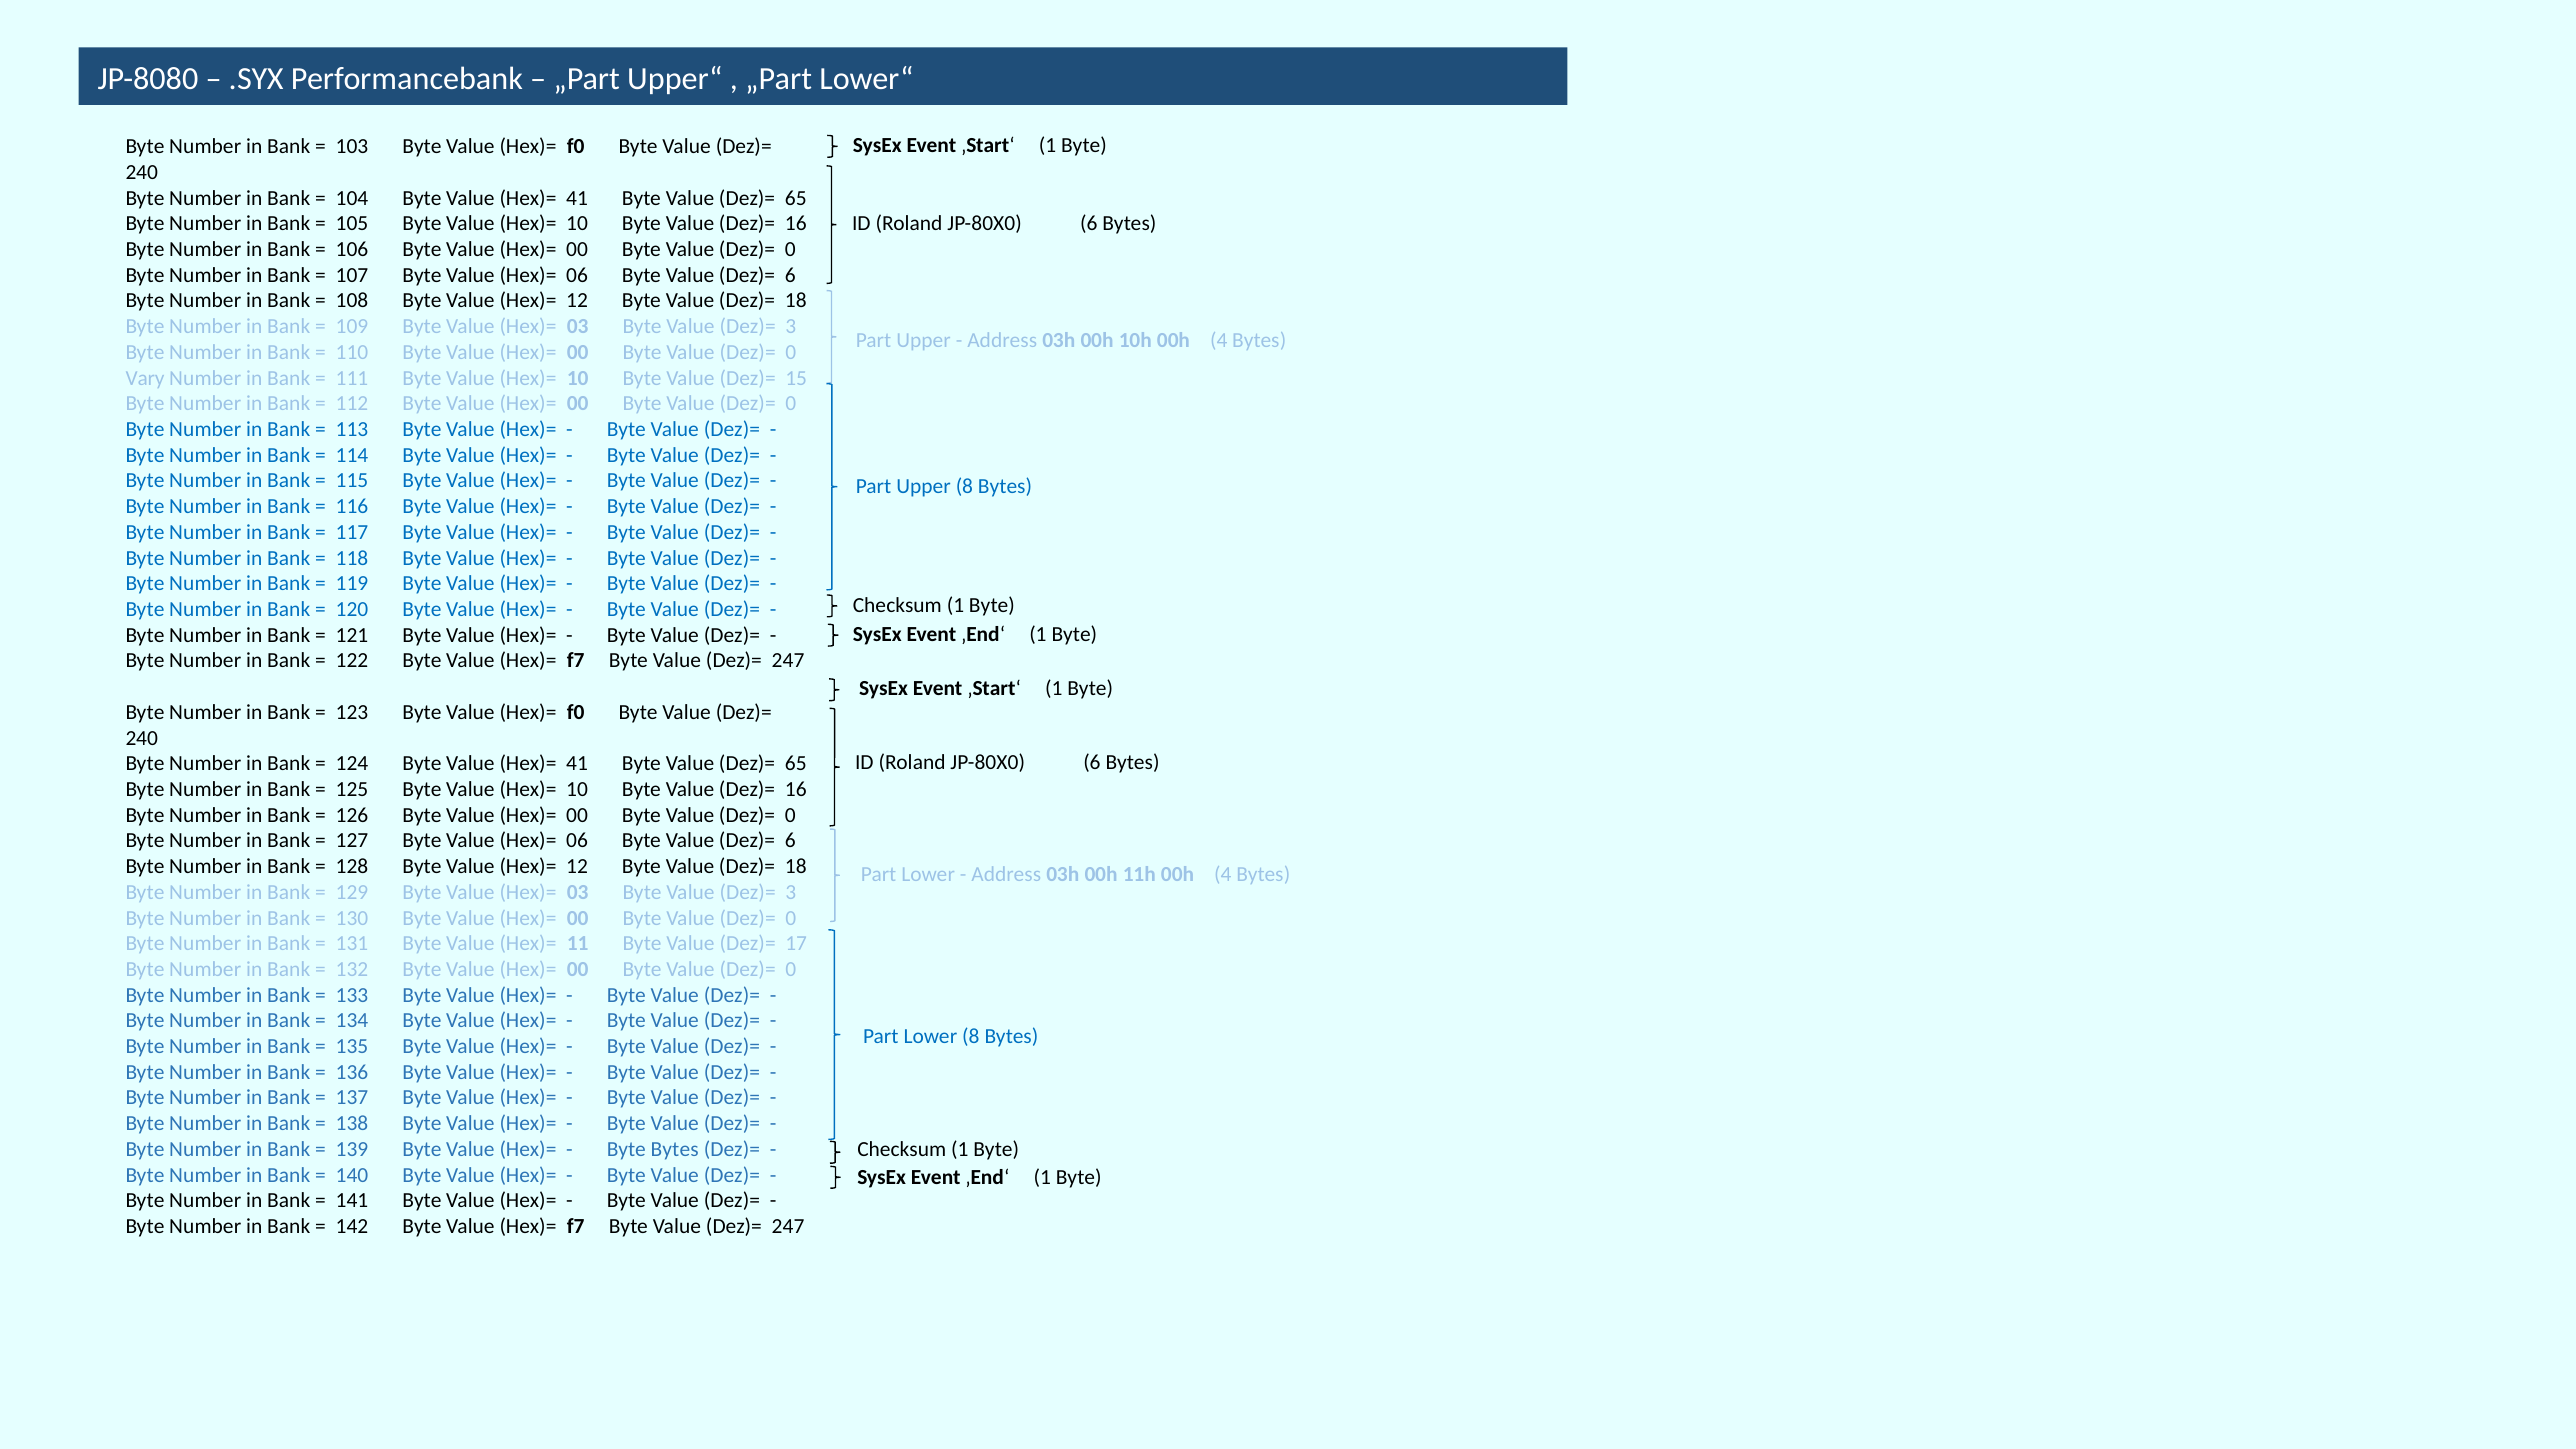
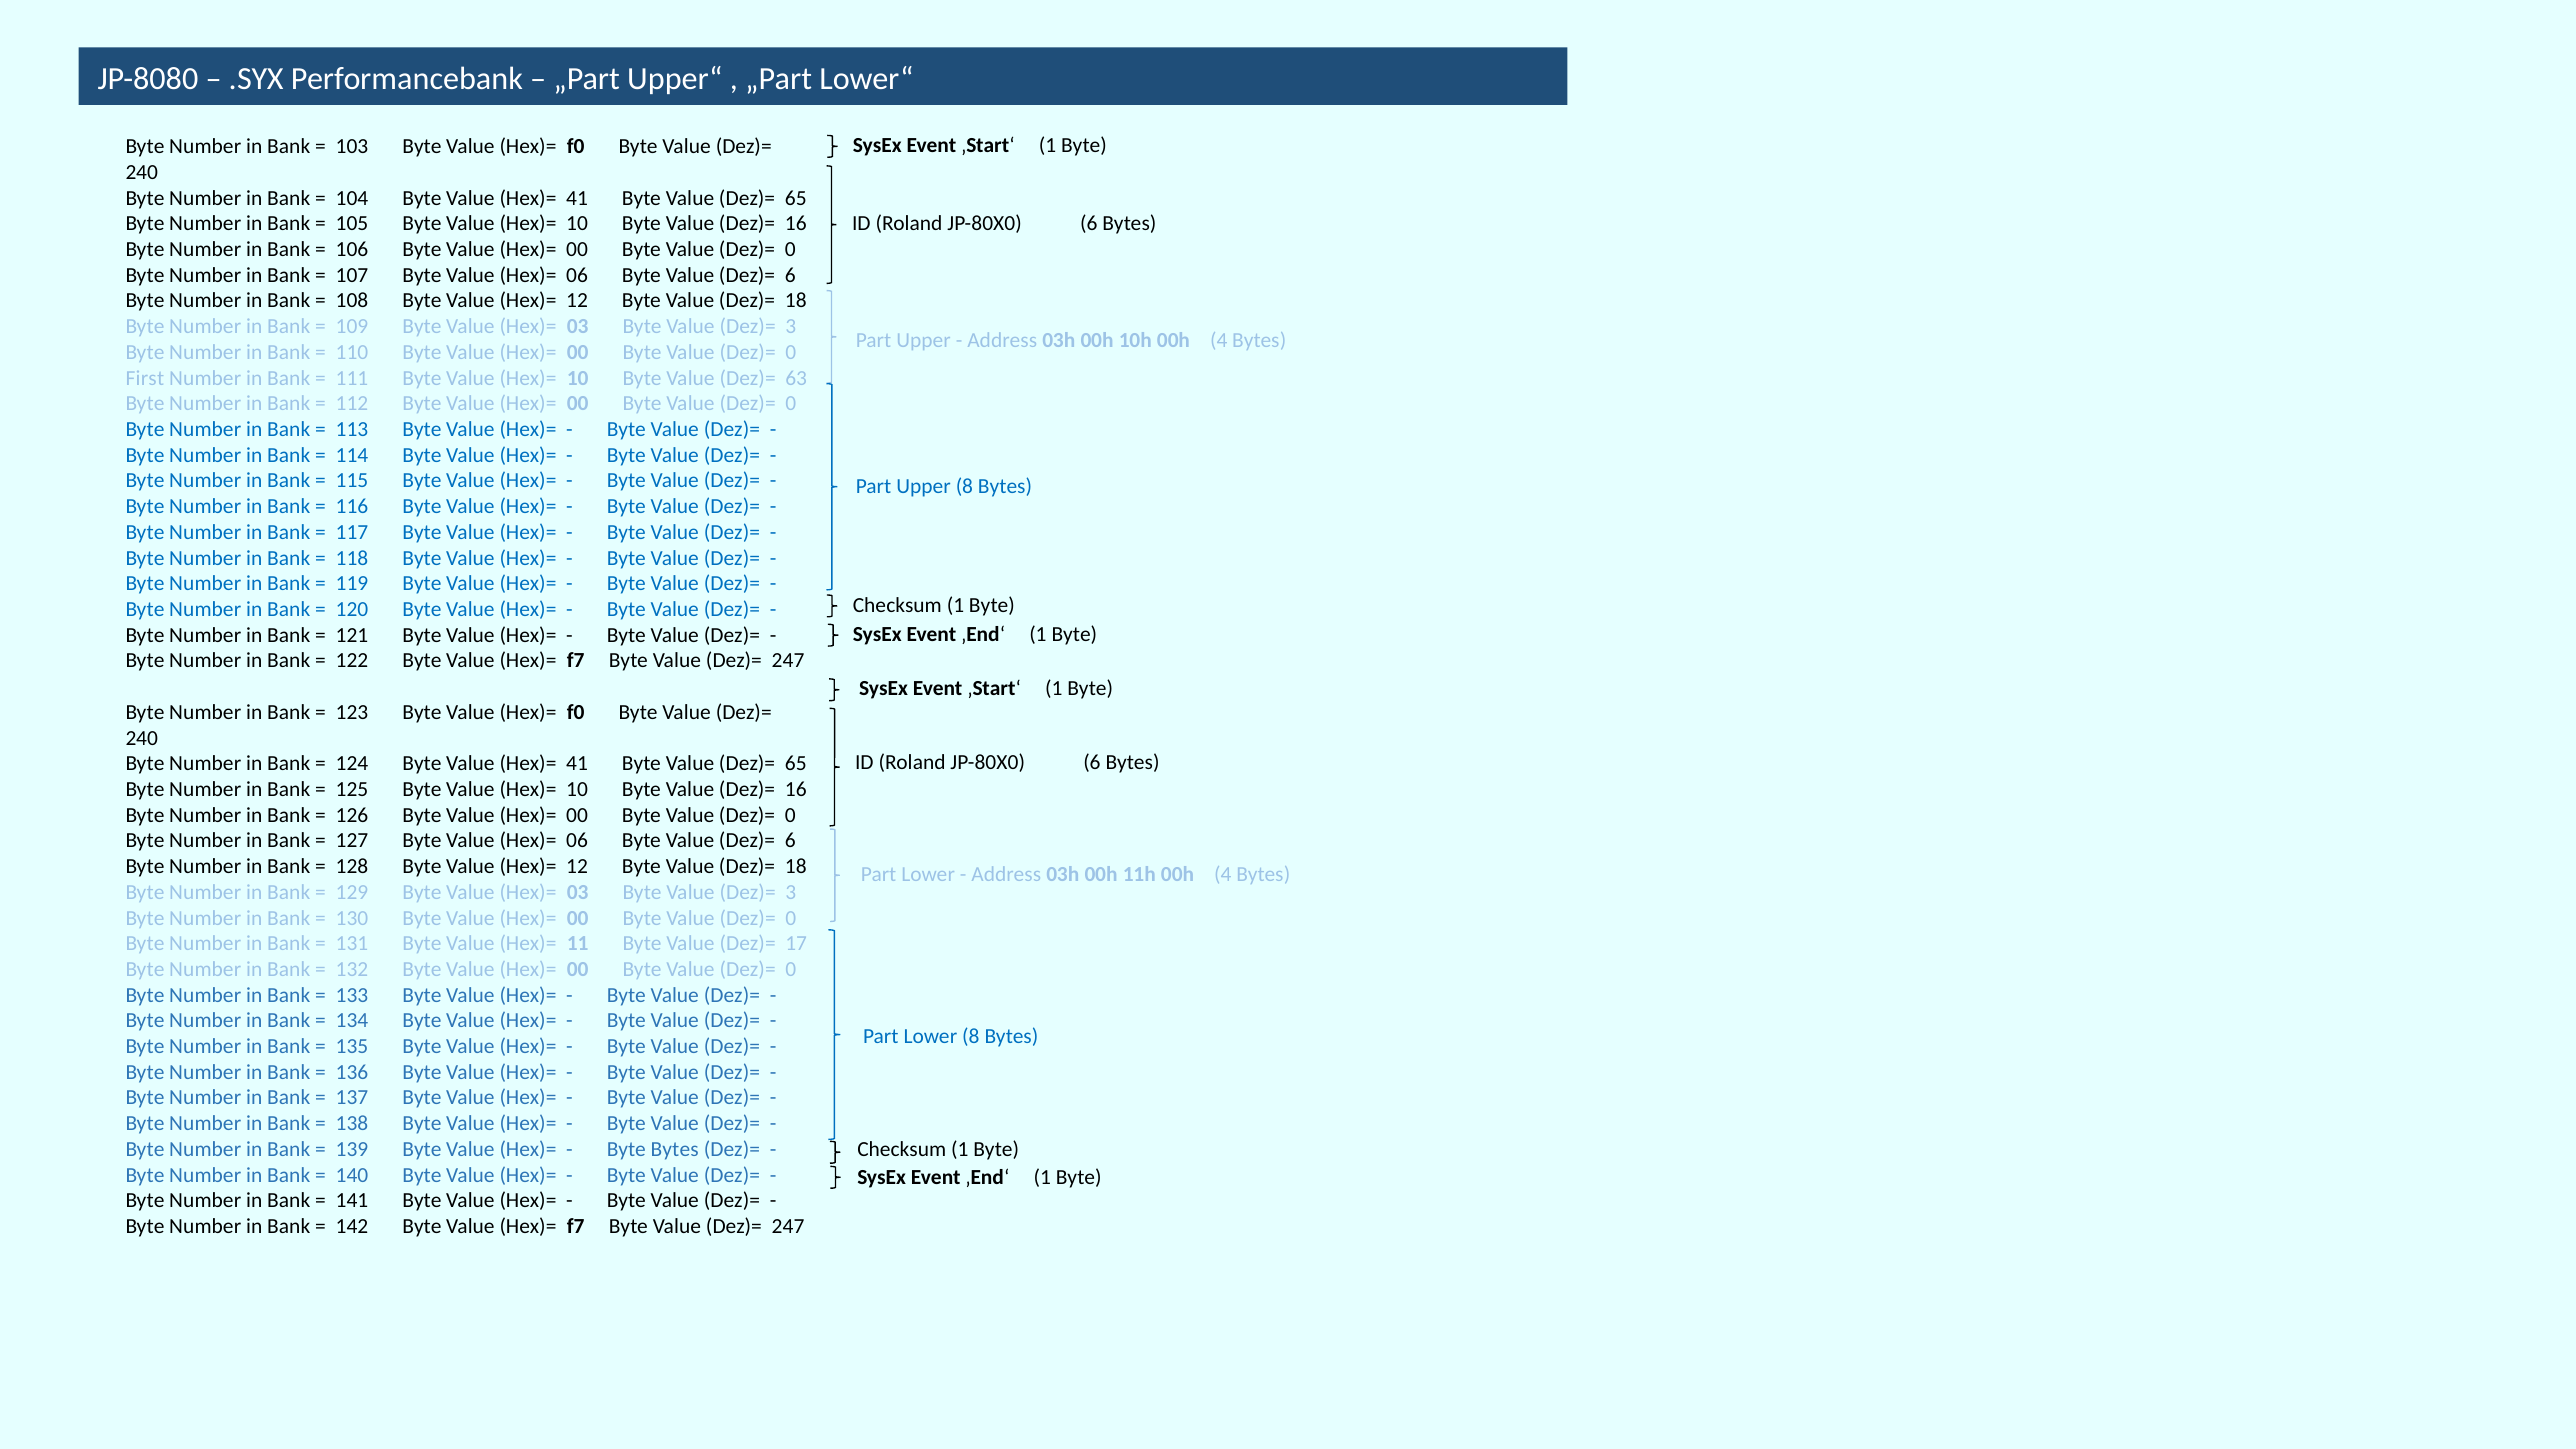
Vary: Vary -> First
15: 15 -> 63
